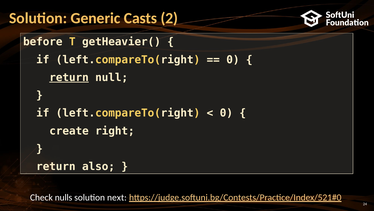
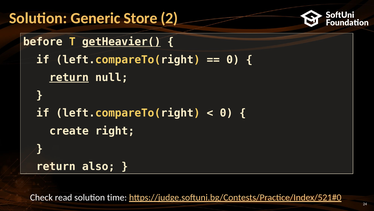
Casts: Casts -> Store
getHeavier( underline: none -> present
nulls: nulls -> read
next: next -> time
